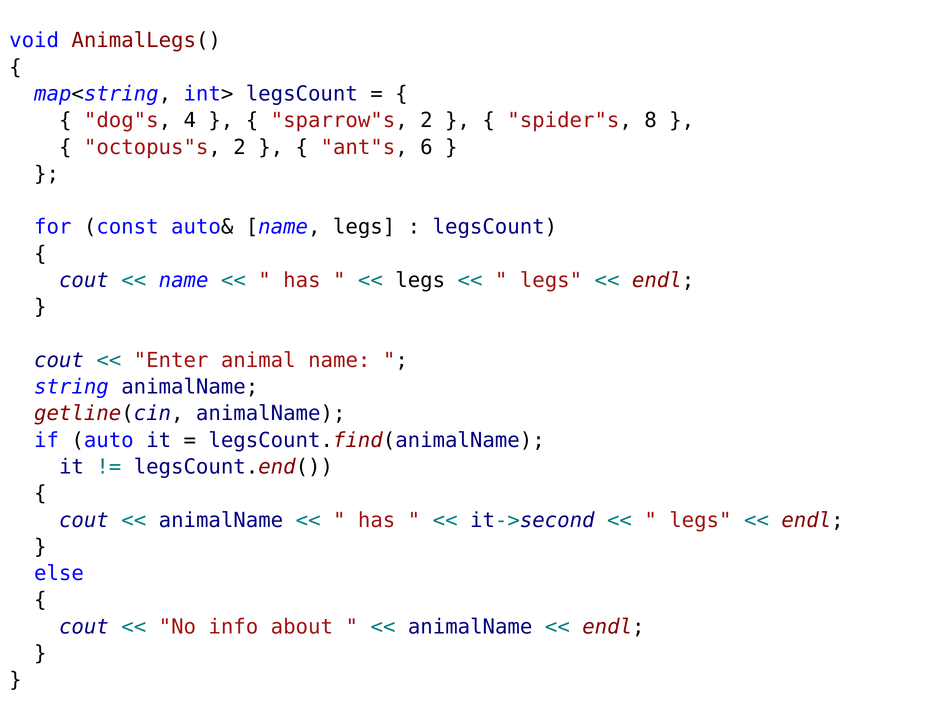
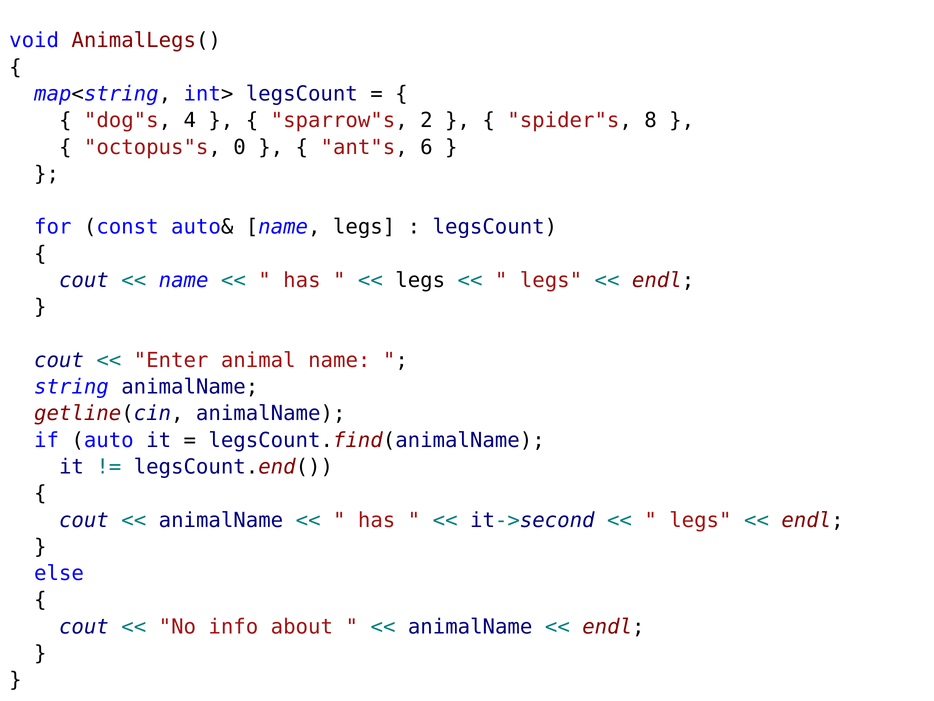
octopus"s 2: 2 -> 0
